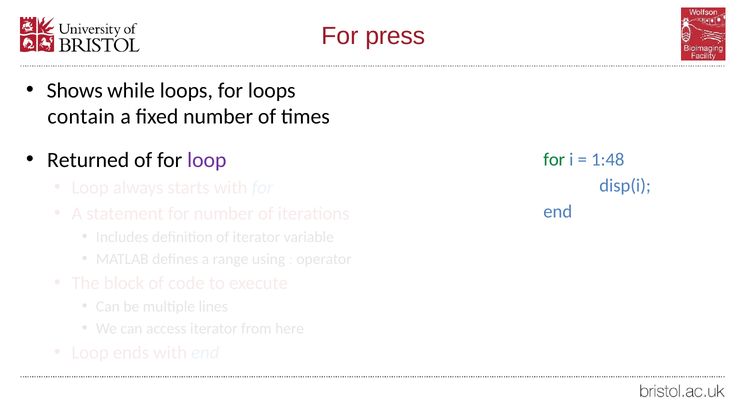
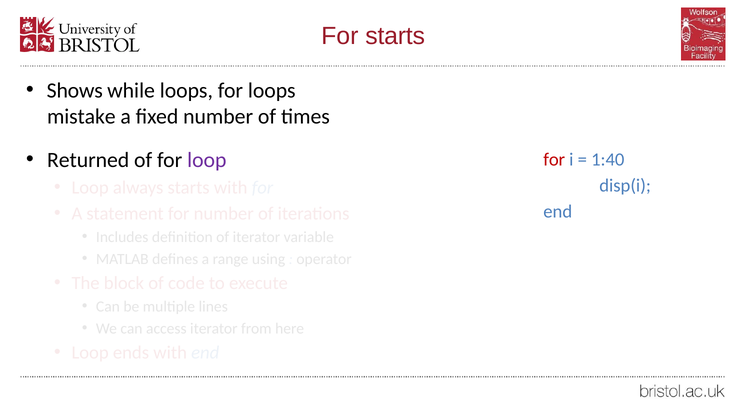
For press: press -> starts
contain: contain -> mistake
for at (554, 160) colour: green -> red
1:48: 1:48 -> 1:40
